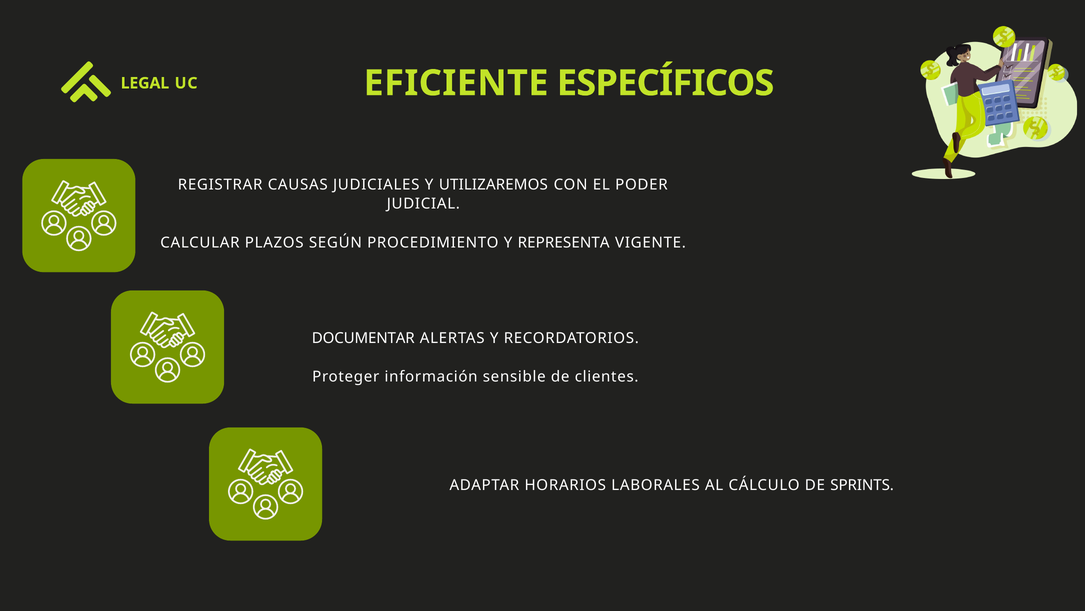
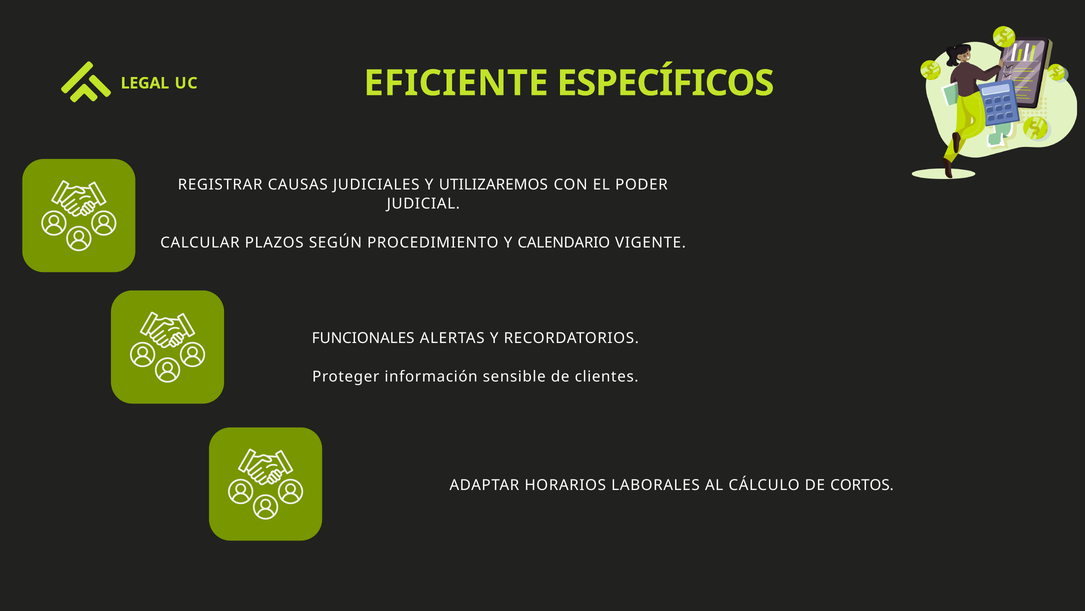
REPRESENTA: REPRESENTA -> CALENDARIO
DOCUMENTAR: DOCUMENTAR -> FUNCIONALES
SPRINTS: SPRINTS -> CORTOS
